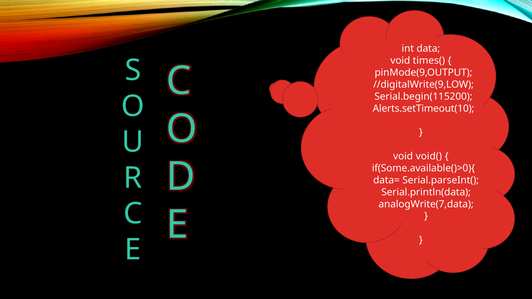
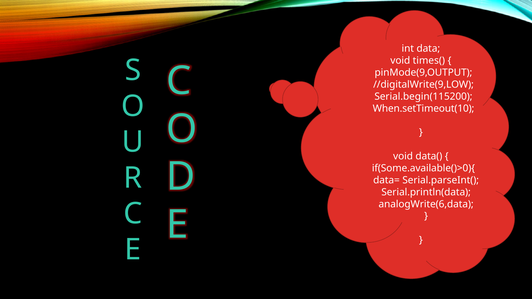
Alerts.setTimeout(10: Alerts.setTimeout(10 -> When.setTimeout(10
void(: void( -> data(
analogWrite(7,data: analogWrite(7,data -> analogWrite(6,data
